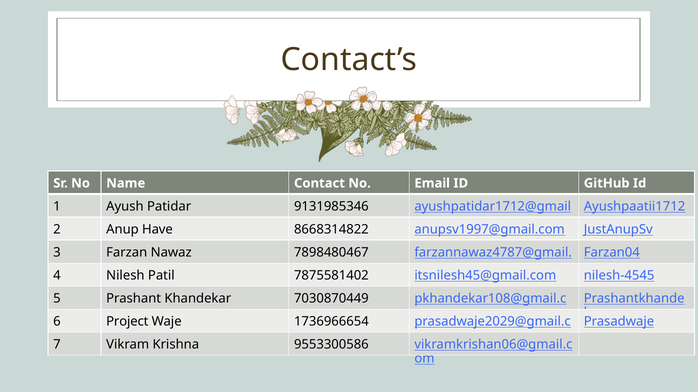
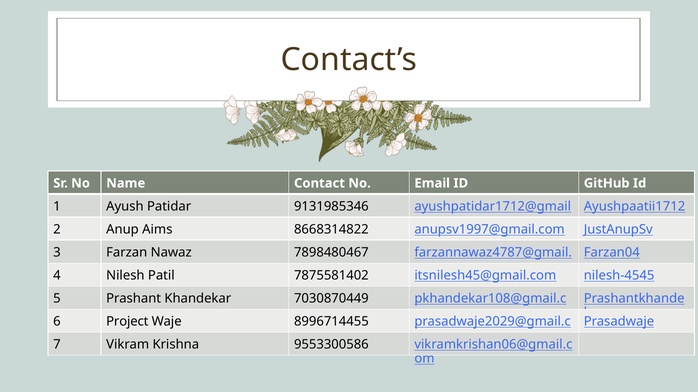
Have: Have -> Aims
1736966654: 1736966654 -> 8996714455
